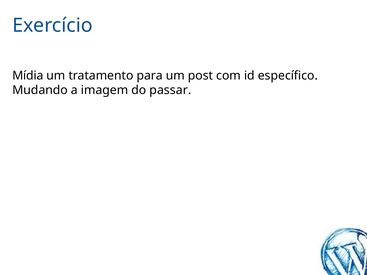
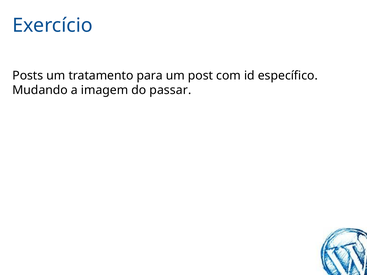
Mídia: Mídia -> Posts
